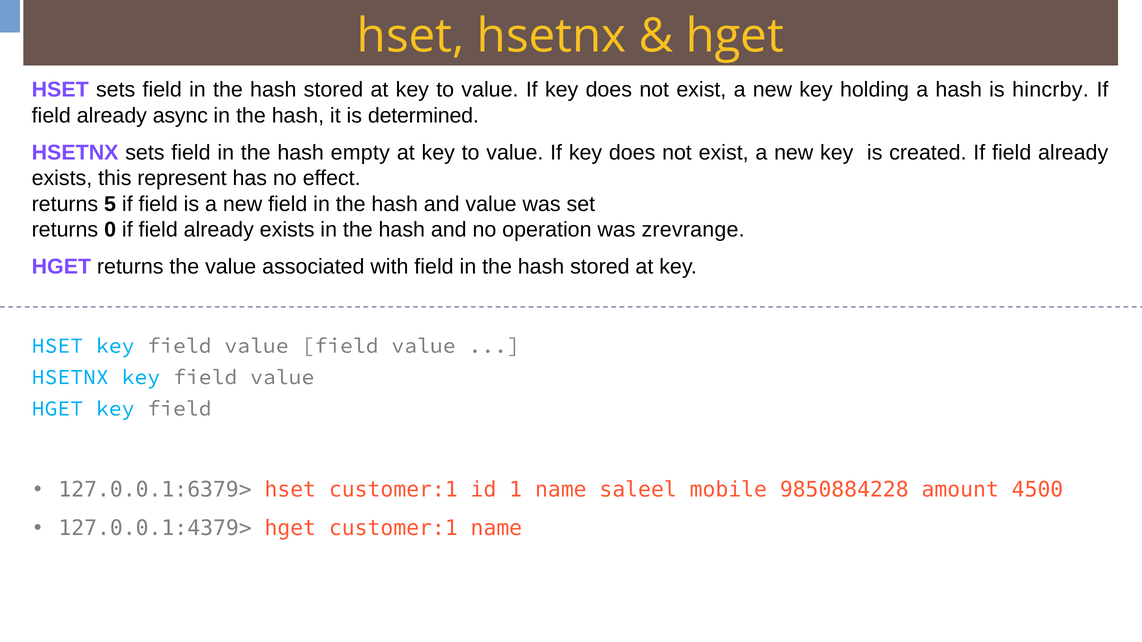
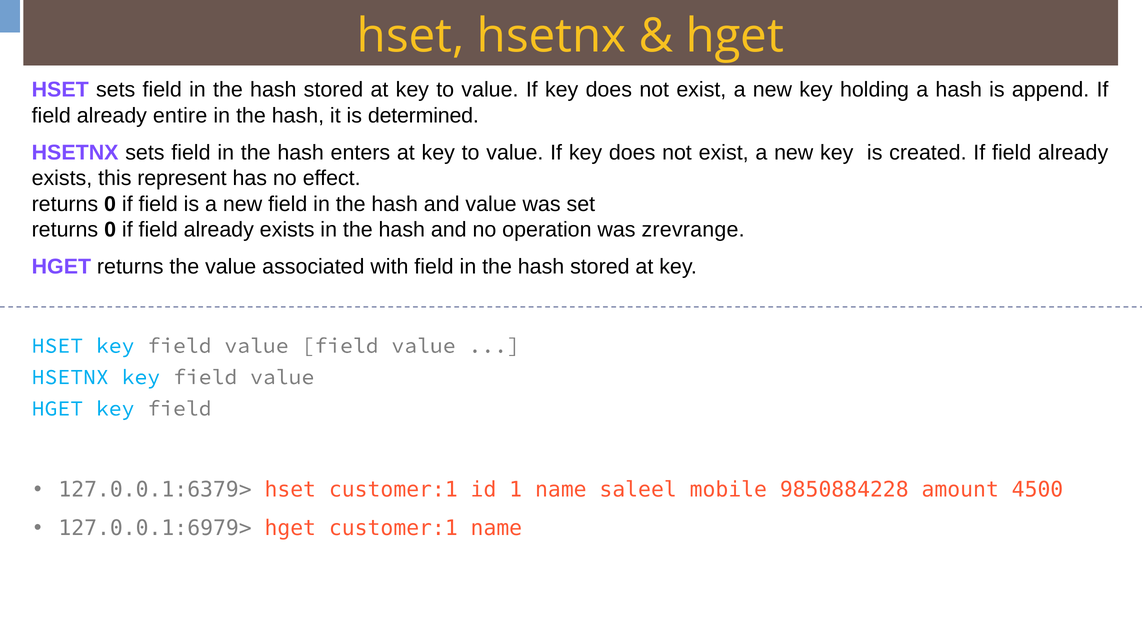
hincrby: hincrby -> append
async: async -> entire
empty: empty -> enters
5 at (110, 204): 5 -> 0
127.0.0.1:4379>: 127.0.0.1:4379> -> 127.0.0.1:6979>
